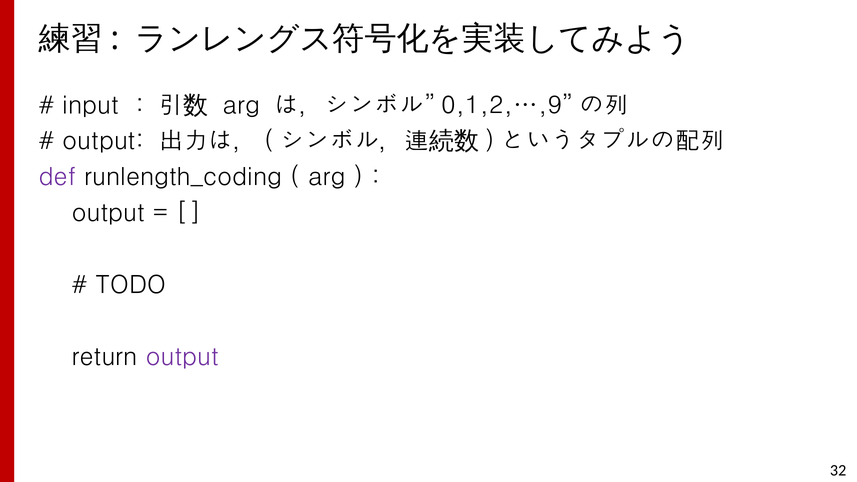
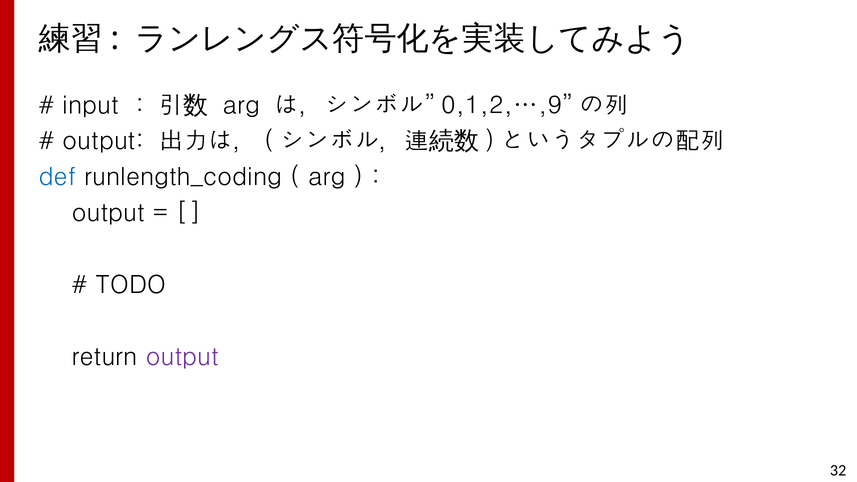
def colour: purple -> blue
